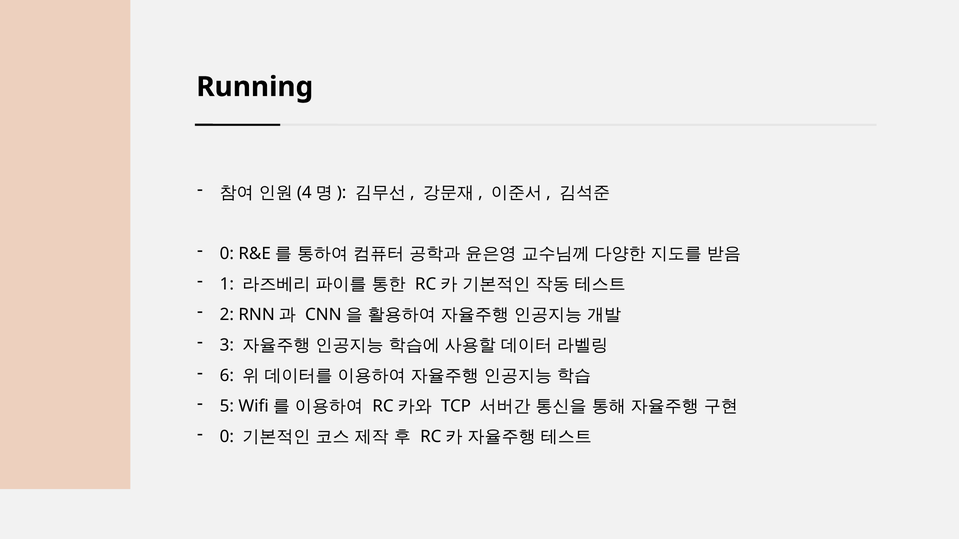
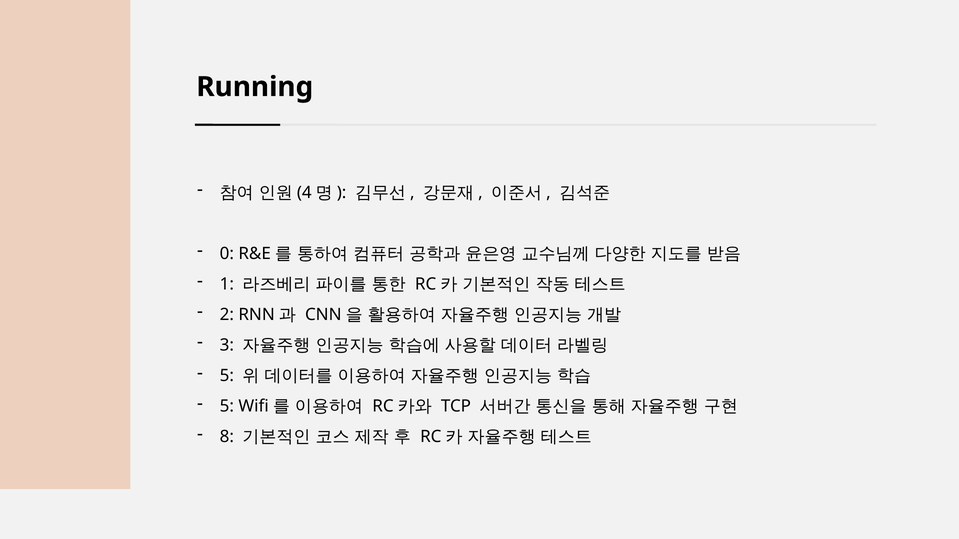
6 at (227, 376): 6 -> 5
0 at (227, 437): 0 -> 8
